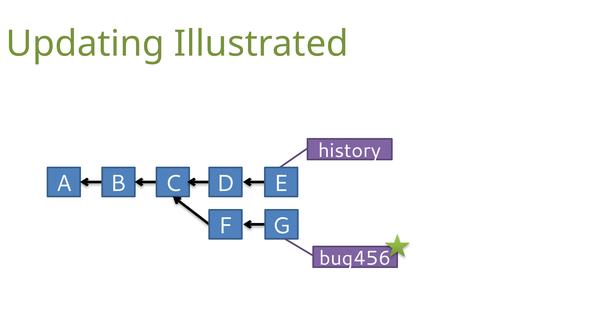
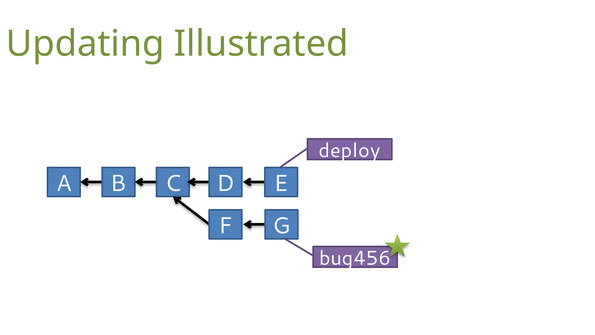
history: history -> deploy
